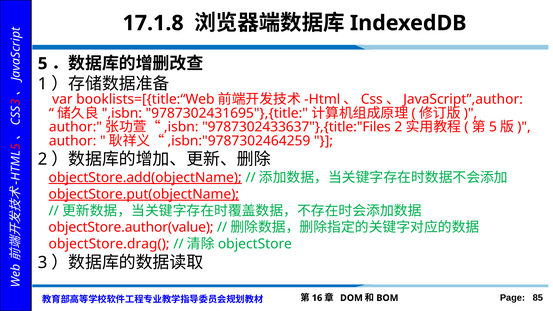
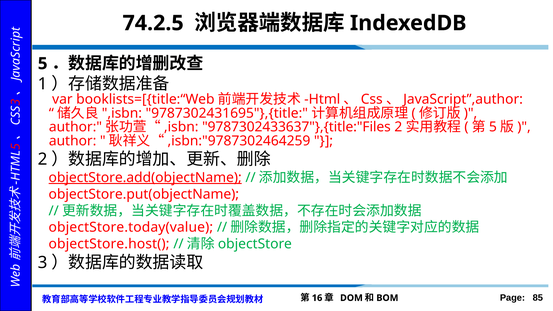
17.1.8: 17.1.8 -> 74.2.5
objectStore.put(objectName underline: present -> none
objectStore.author(value: objectStore.author(value -> objectStore.today(value
objectStore.drag(: objectStore.drag( -> objectStore.host(
